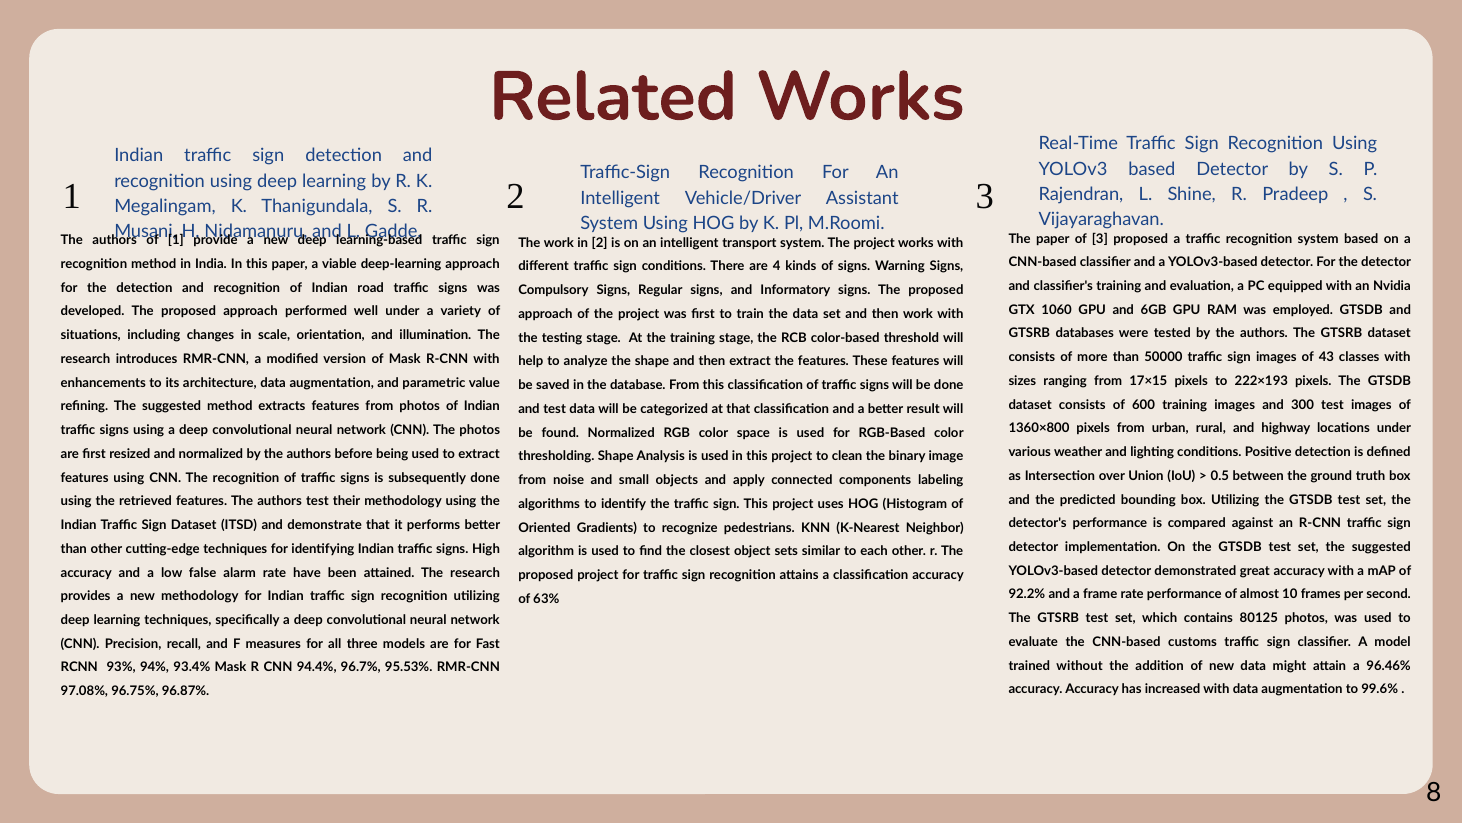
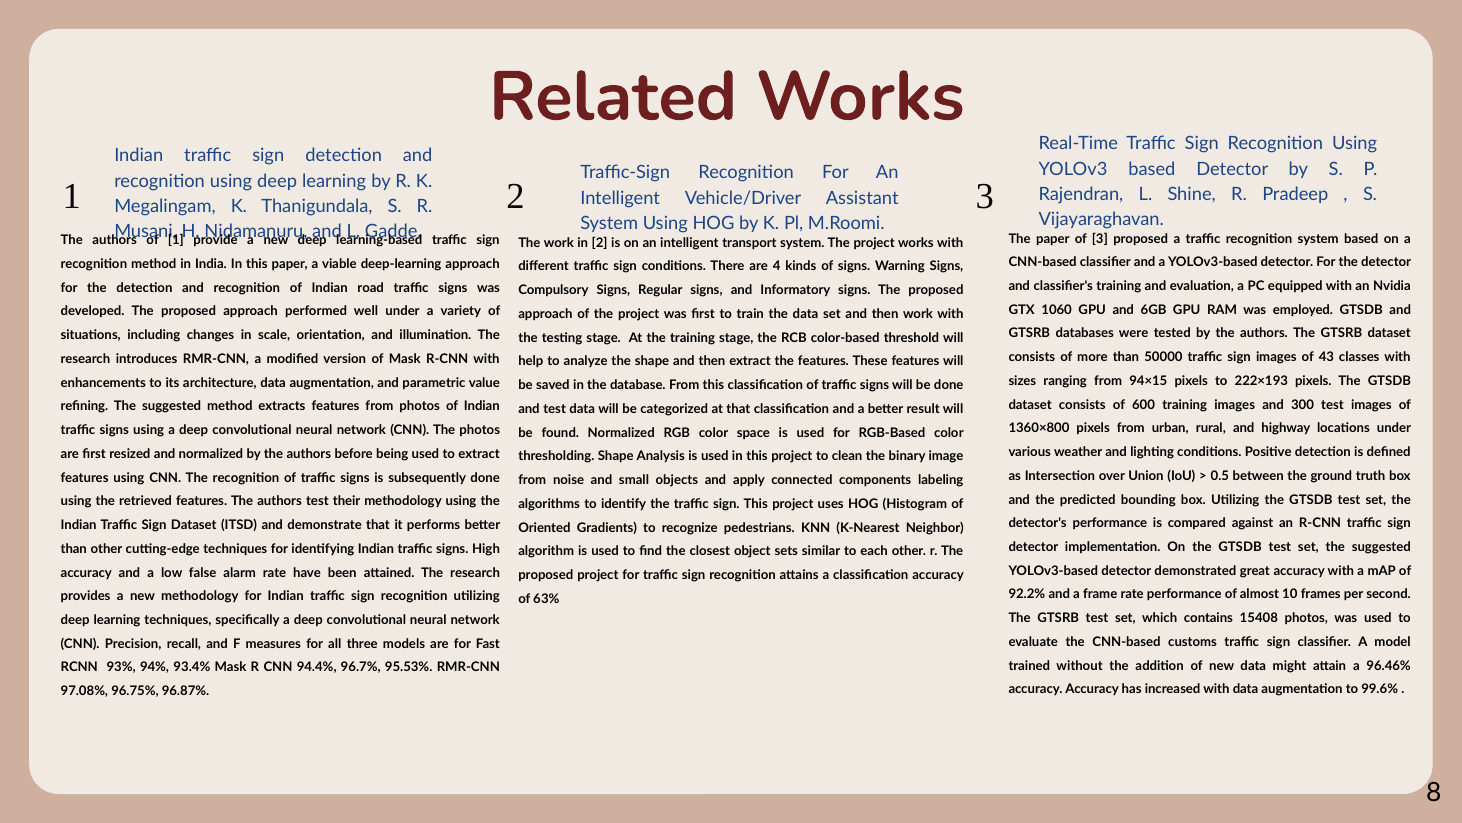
17×15: 17×15 -> 94×15
80125: 80125 -> 15408
